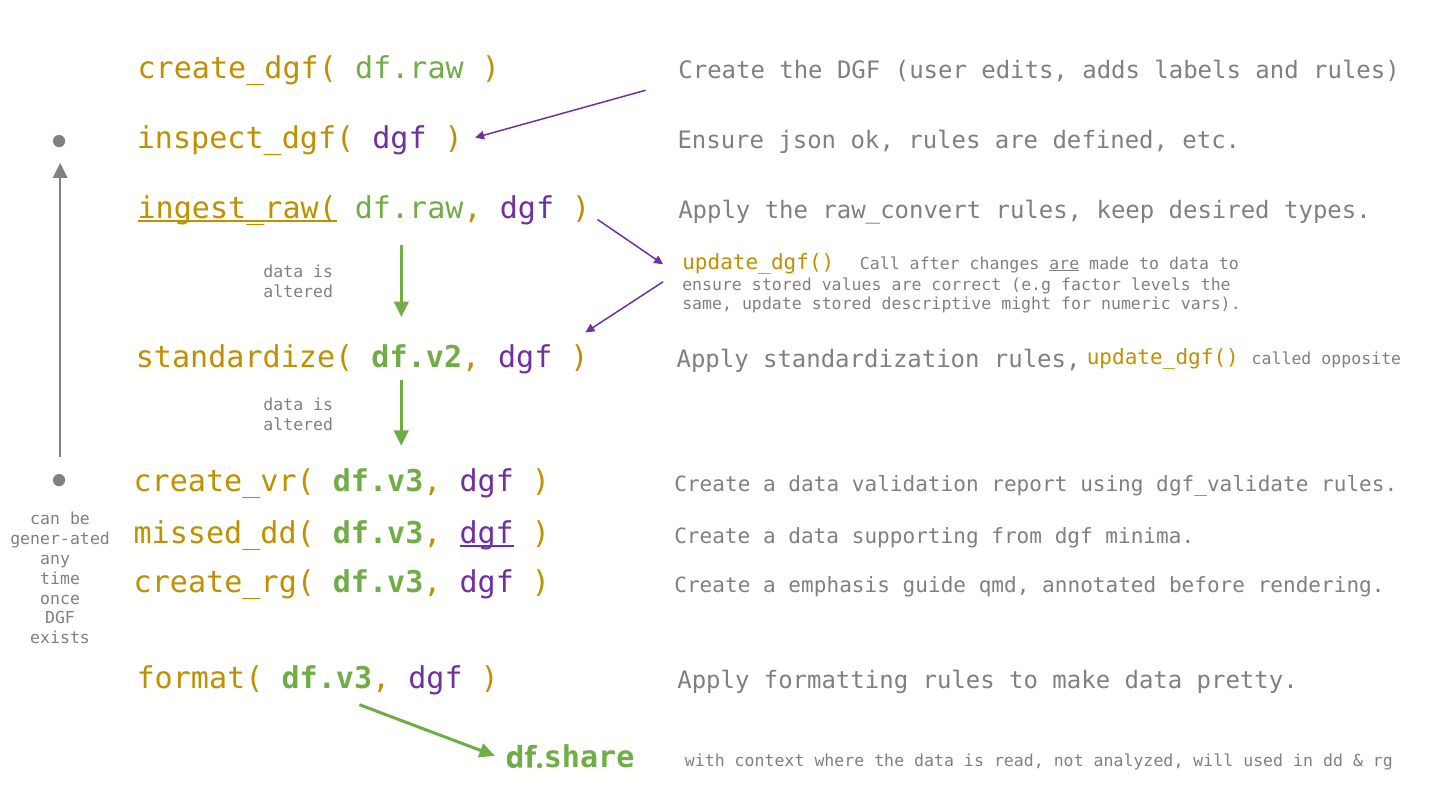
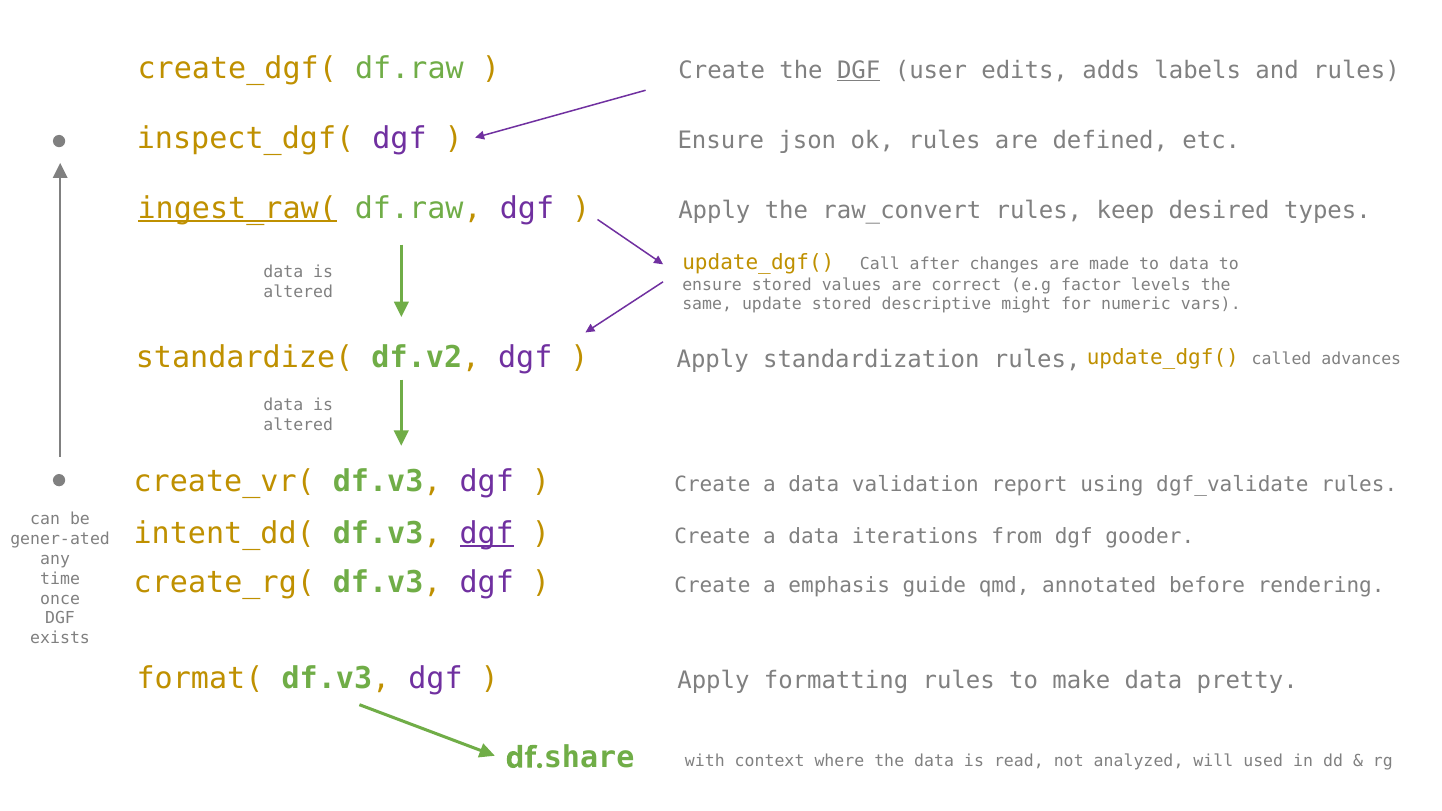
DGF at (859, 70) underline: none -> present
are at (1064, 264) underline: present -> none
opposite: opposite -> advances
missed_dd(: missed_dd( -> intent_dd(
supporting: supporting -> iterations
minima: minima -> gooder
